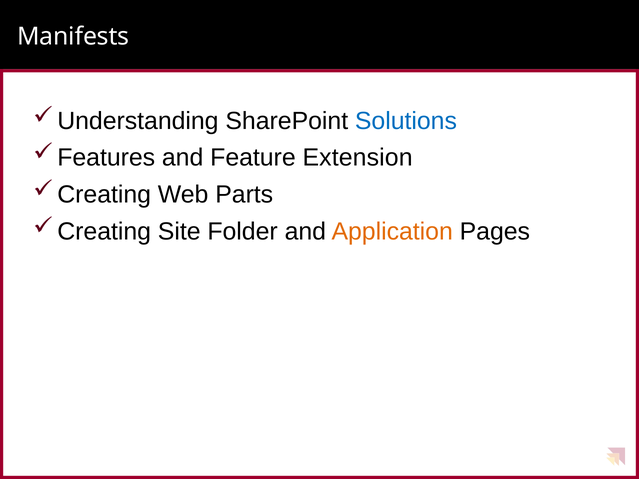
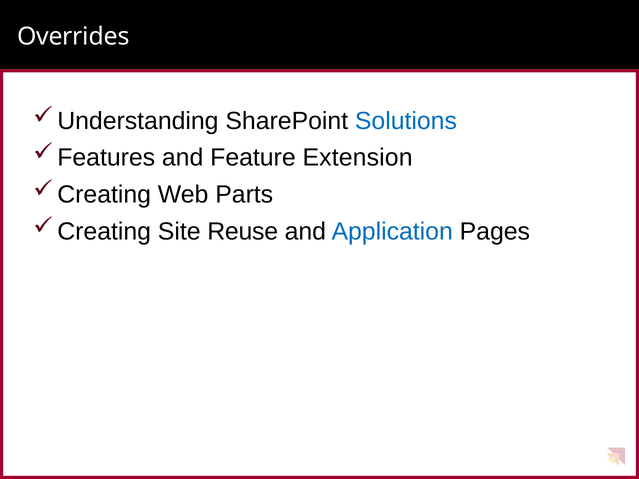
Manifests: Manifests -> Overrides
Folder: Folder -> Reuse
Application colour: orange -> blue
